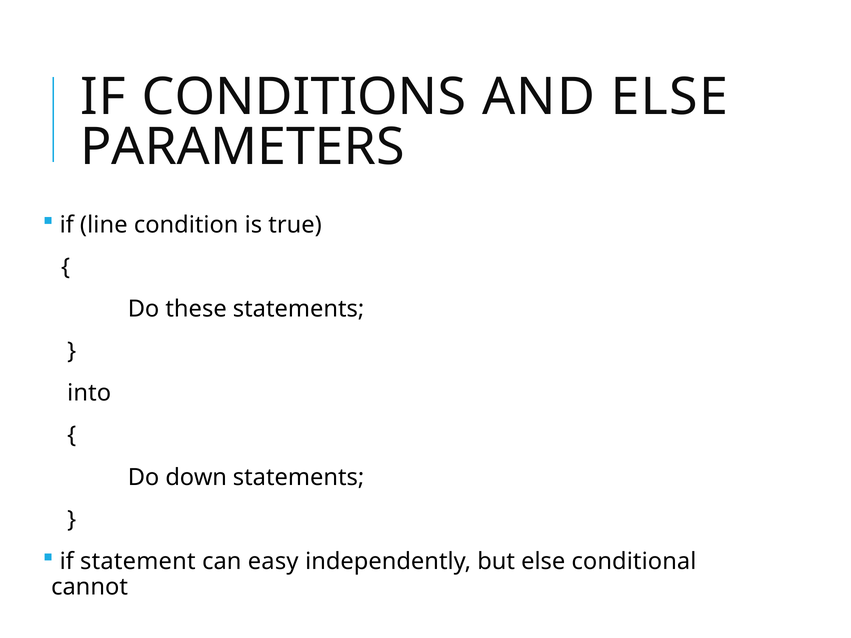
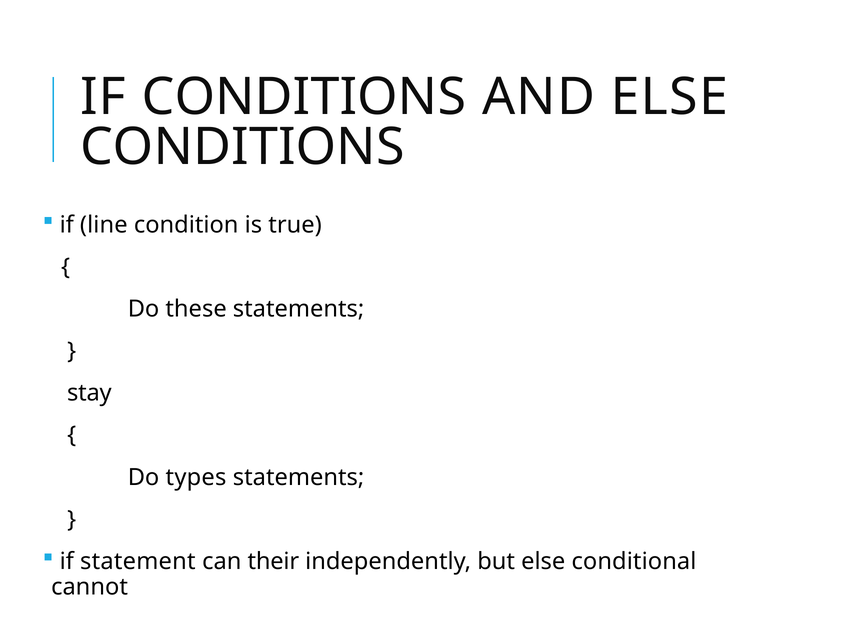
PARAMETERS at (242, 147): PARAMETERS -> CONDITIONS
into: into -> stay
down: down -> types
easy: easy -> their
